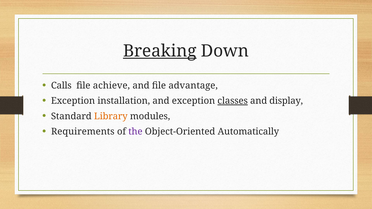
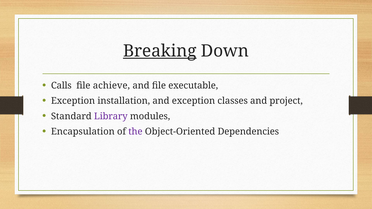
advantage: advantage -> executable
classes underline: present -> none
display: display -> project
Library colour: orange -> purple
Requirements: Requirements -> Encapsulation
Automatically: Automatically -> Dependencies
